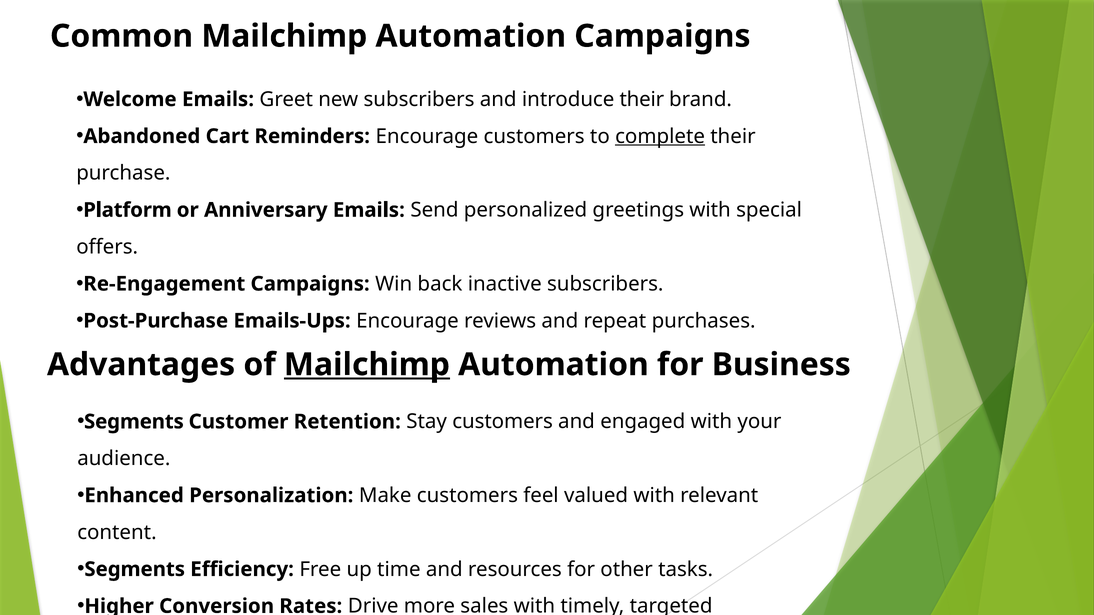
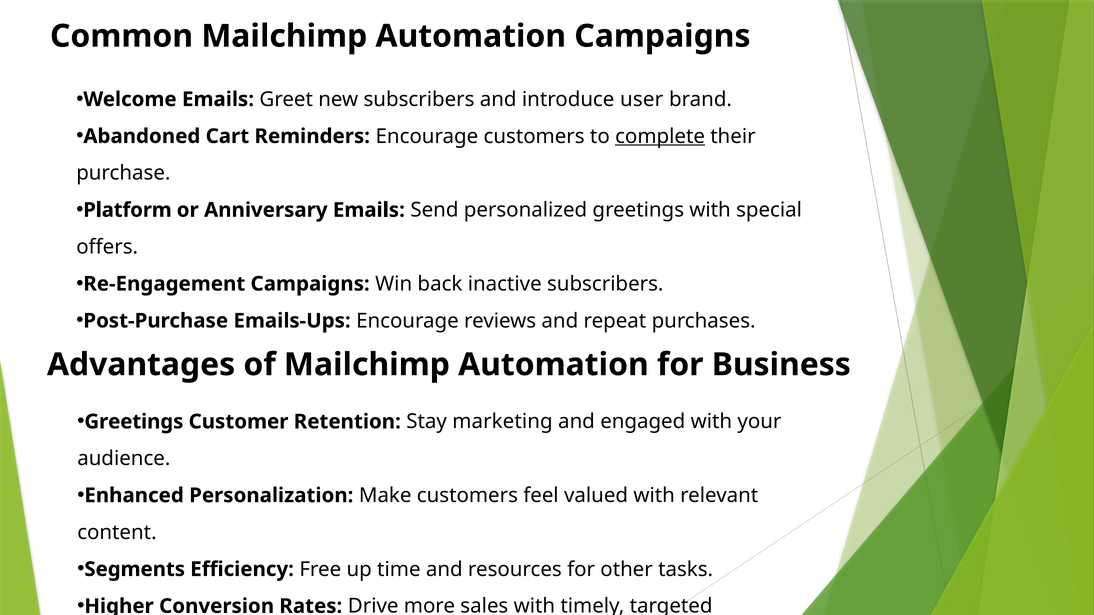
introduce their: their -> user
Mailchimp at (367, 365) underline: present -> none
Segments at (134, 422): Segments -> Greetings
Stay customers: customers -> marketing
